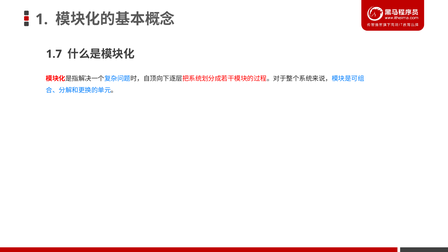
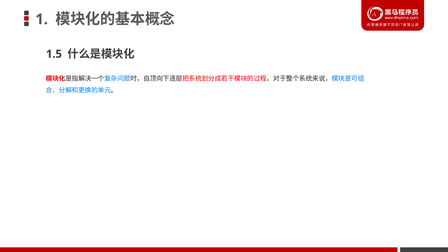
1.7: 1.7 -> 1.5
